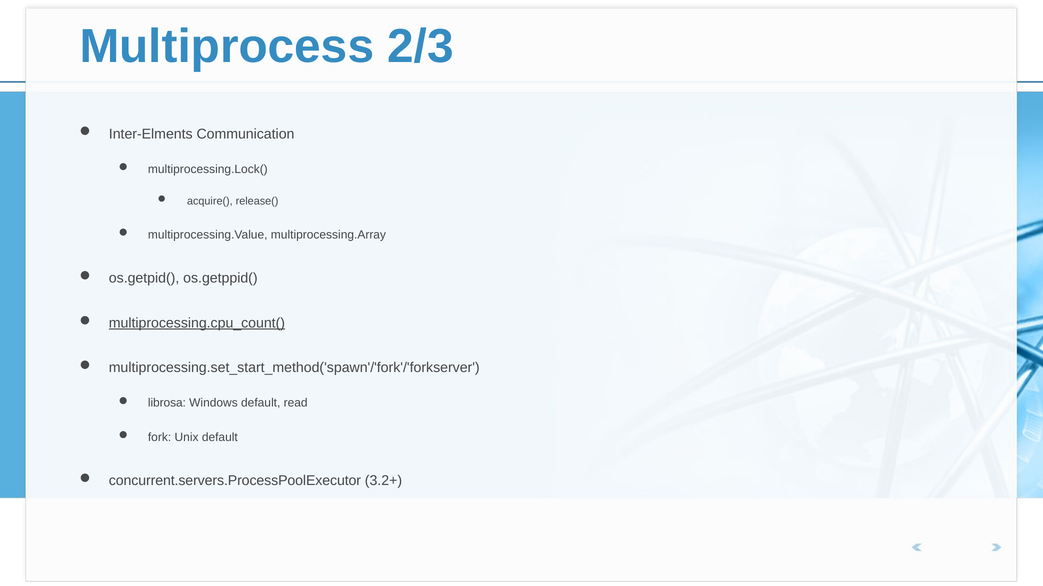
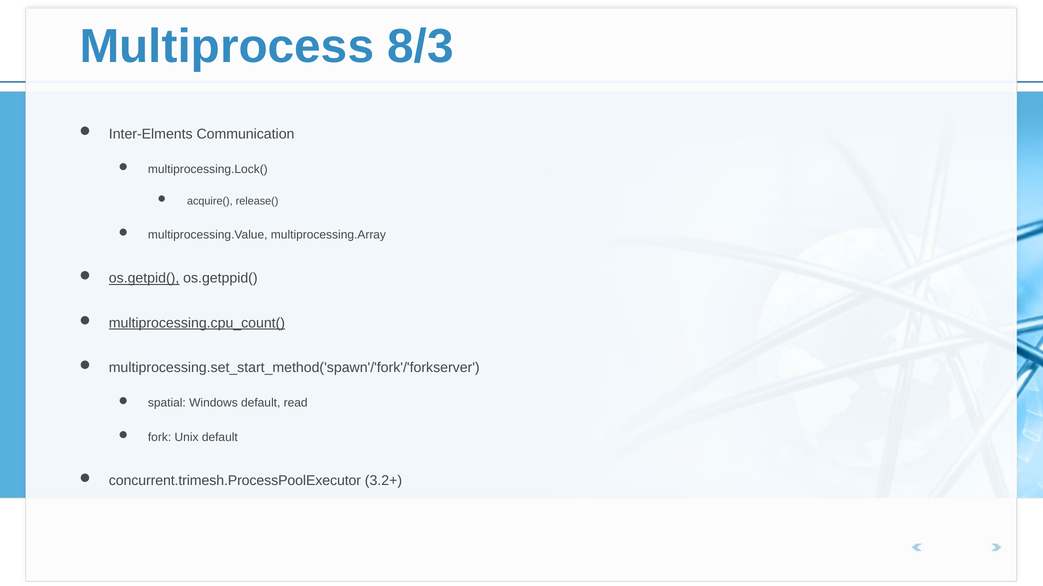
2/3: 2/3 -> 8/3
os.getpid( underline: none -> present
librosa: librosa -> spatial
concurrent.servers.ProcessPoolExecutor: concurrent.servers.ProcessPoolExecutor -> concurrent.trimesh.ProcessPoolExecutor
